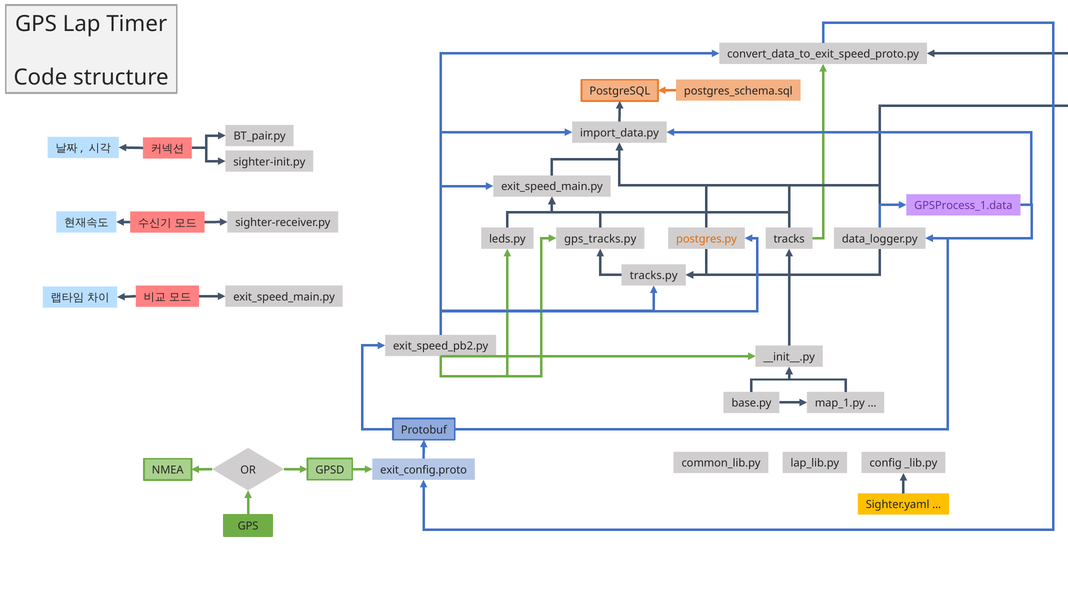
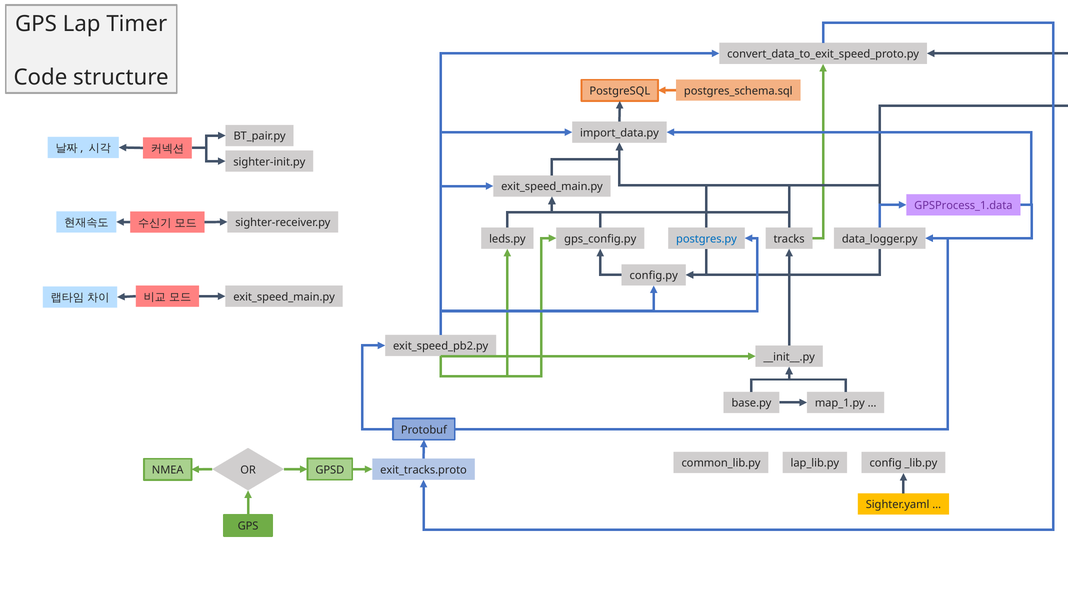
gps_tracks.py: gps_tracks.py -> gps_config.py
postgres.py colour: orange -> blue
tracks.py: tracks.py -> config.py
exit_config.proto: exit_config.proto -> exit_tracks.proto
